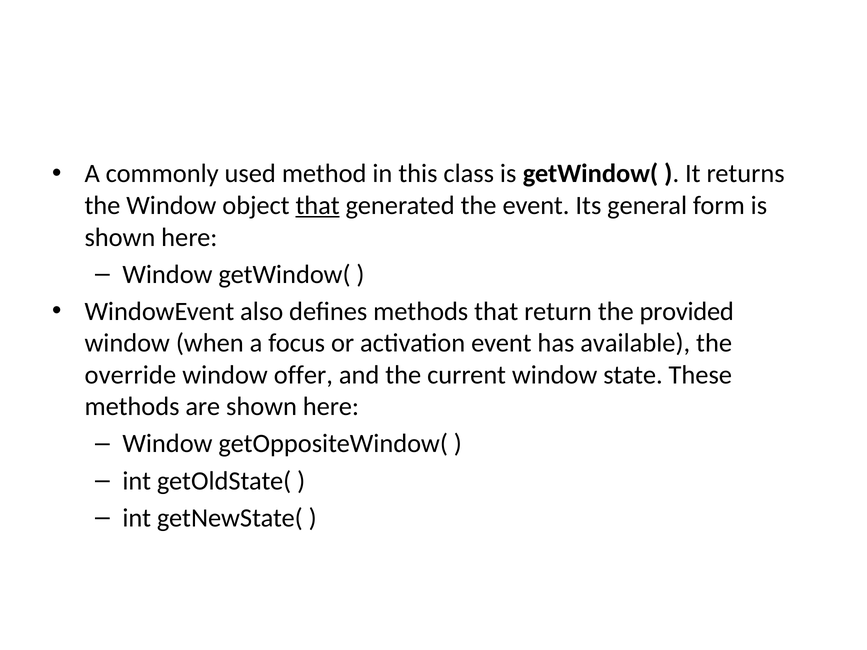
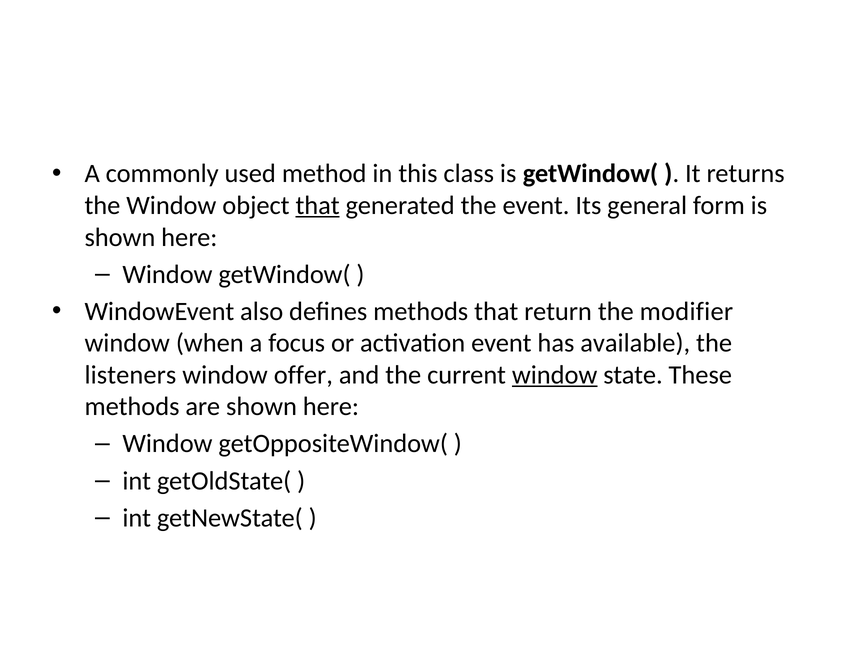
provided: provided -> modifier
override: override -> listeners
window at (555, 375) underline: none -> present
